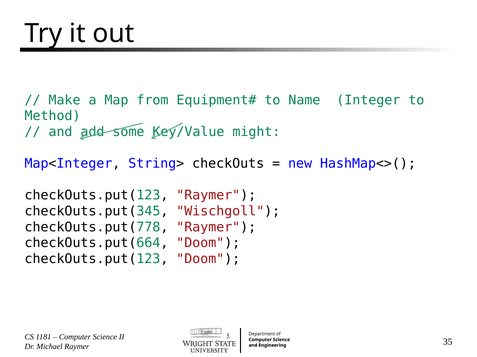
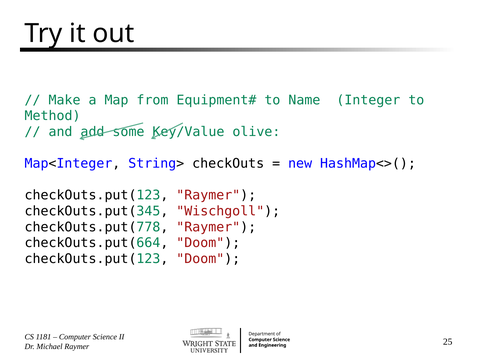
might: might -> olive
35: 35 -> 25
